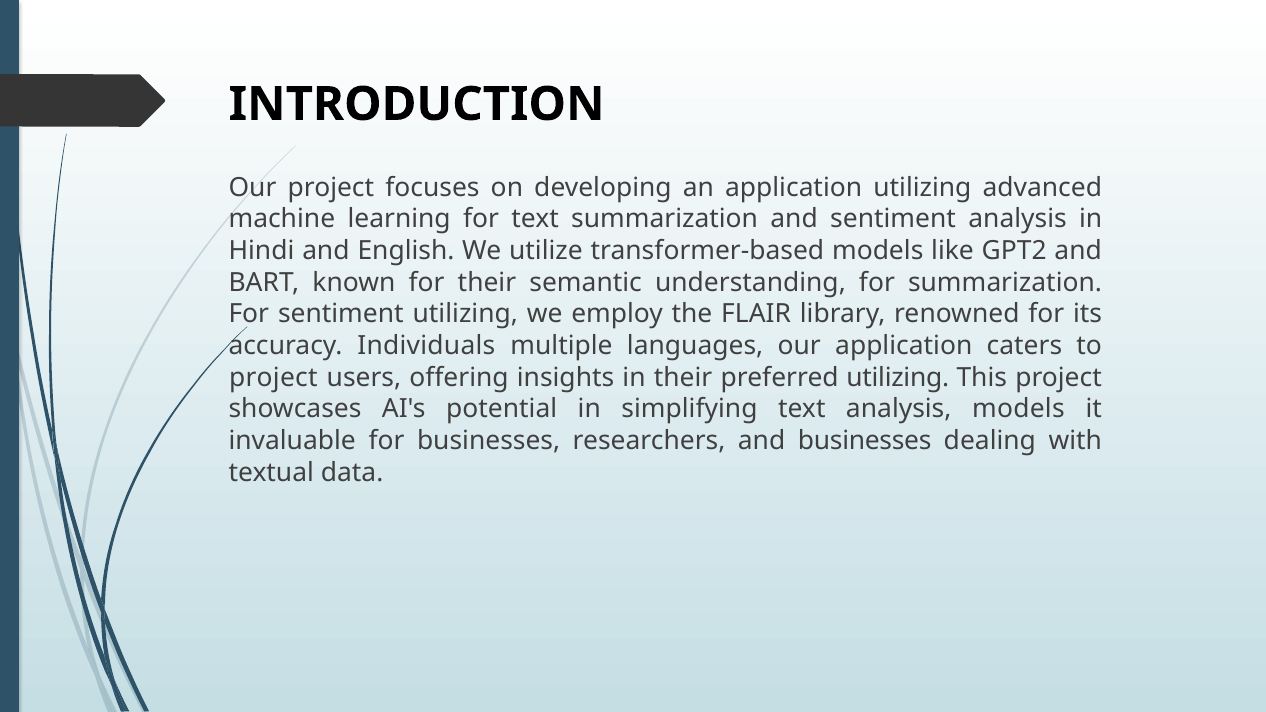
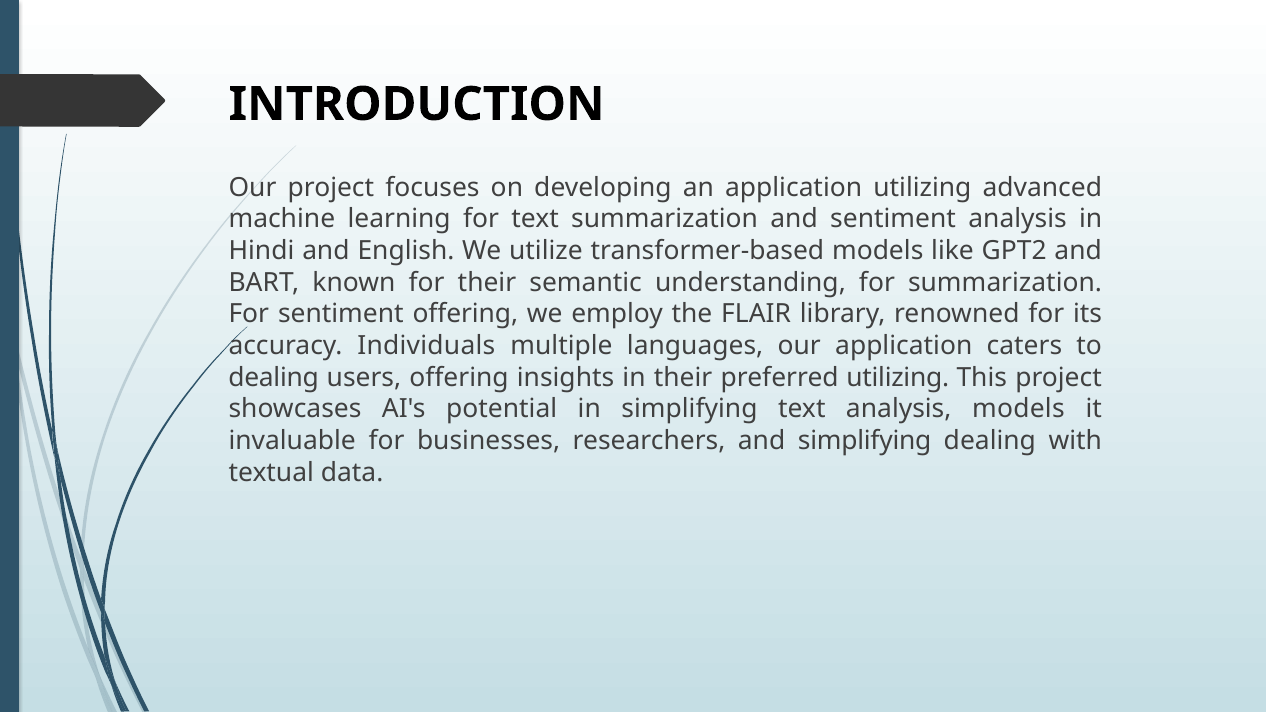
sentiment utilizing: utilizing -> offering
project at (273, 378): project -> dealing
and businesses: businesses -> simplifying
